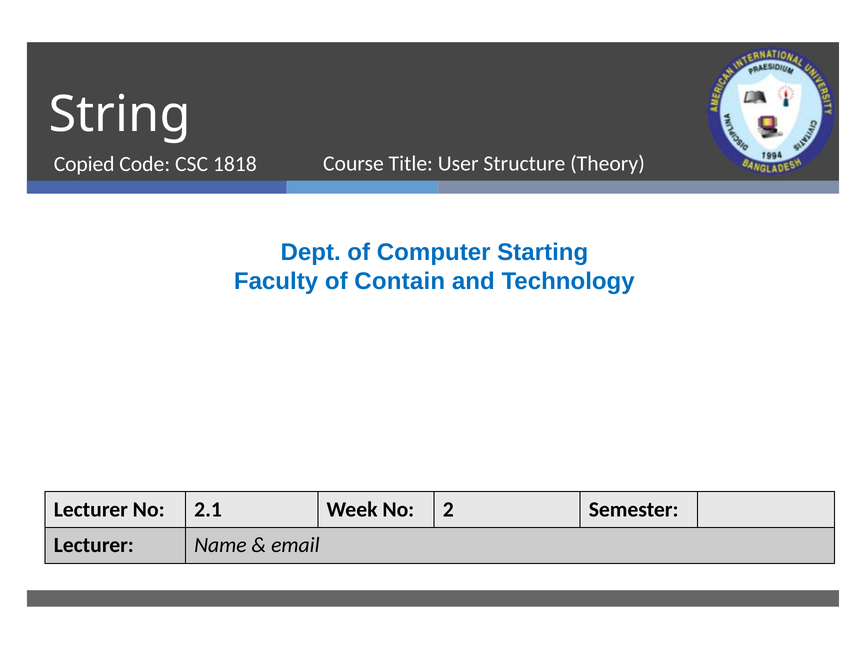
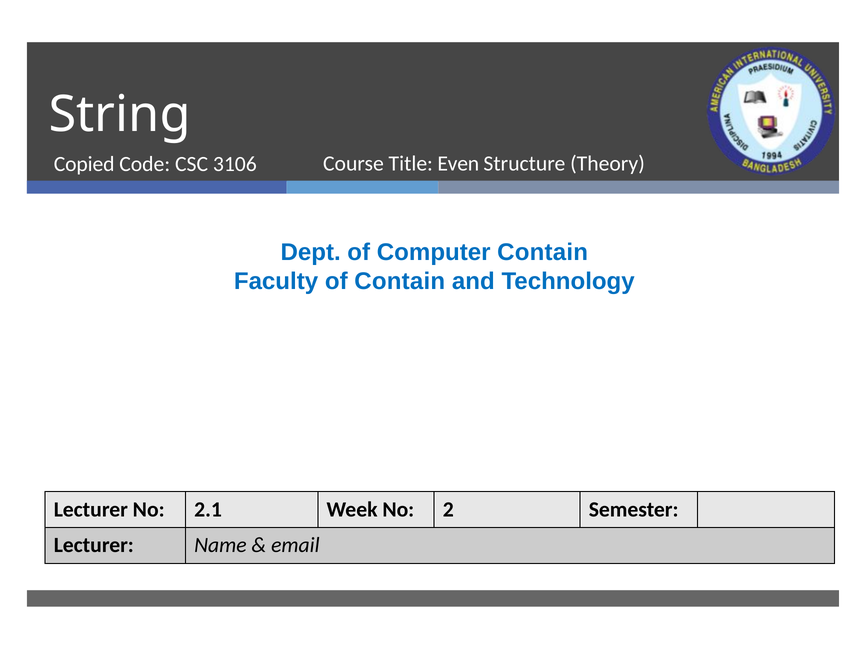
User: User -> Even
1818: 1818 -> 3106
Computer Starting: Starting -> Contain
